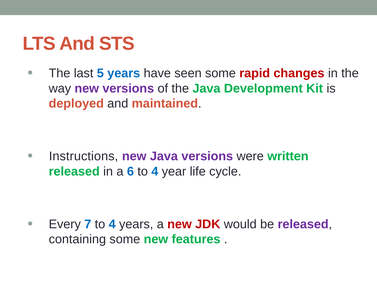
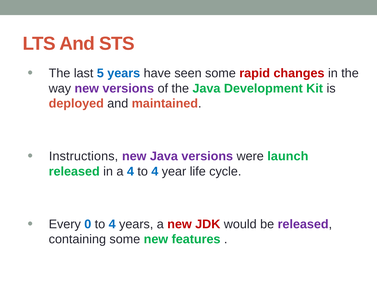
written: written -> launch
a 6: 6 -> 4
7: 7 -> 0
